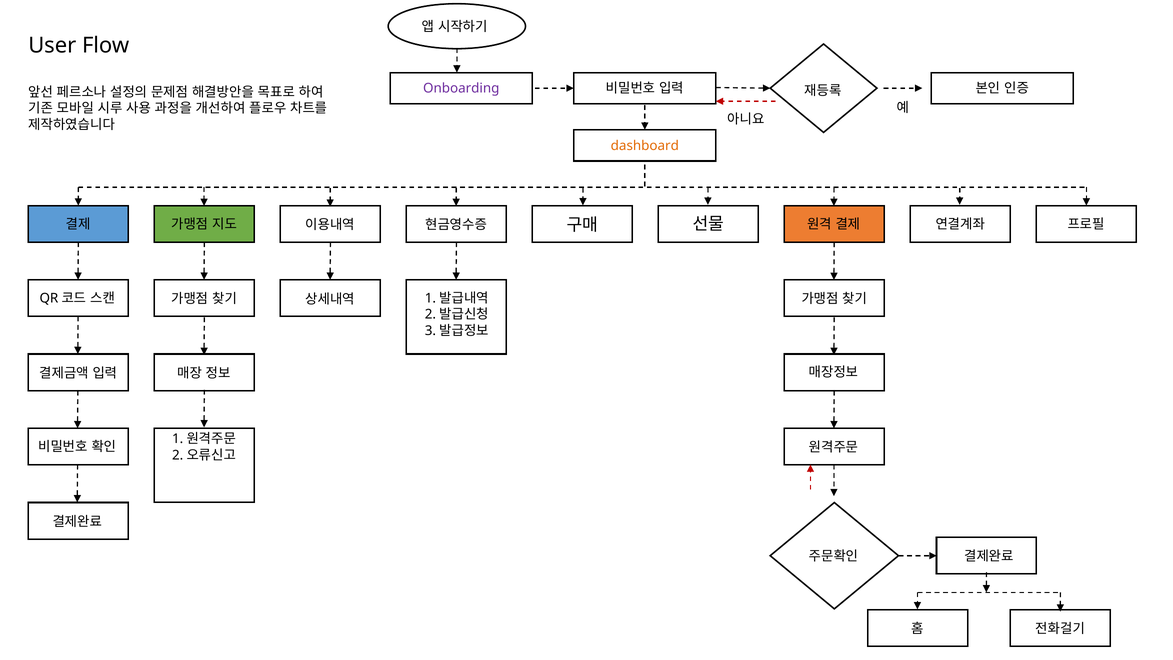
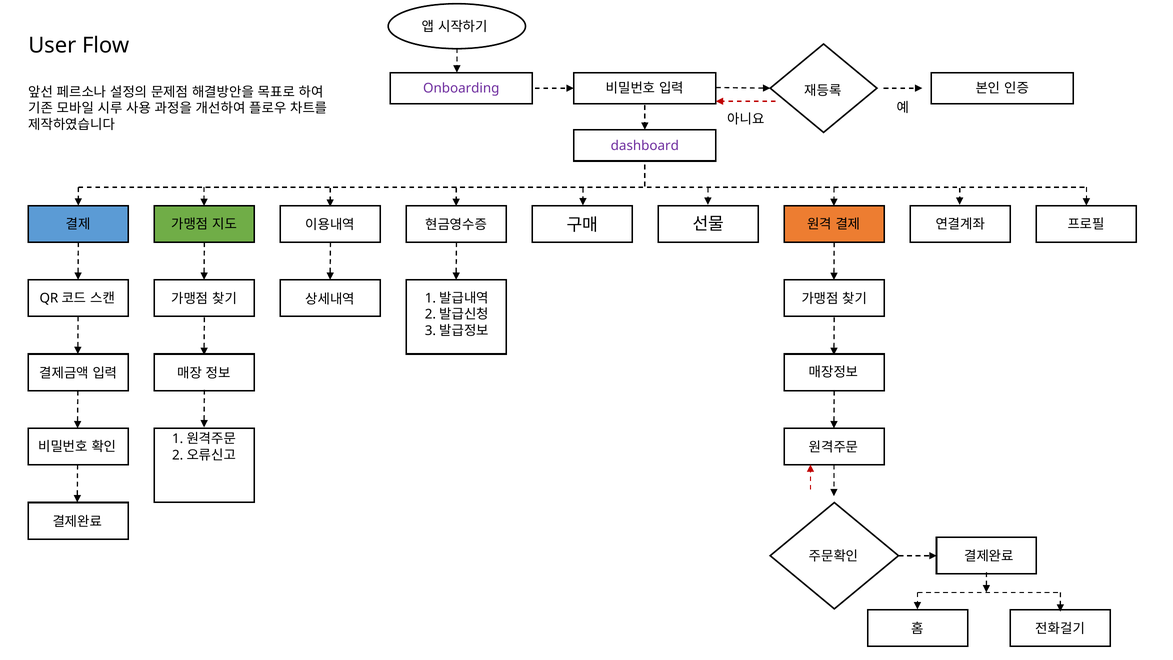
dashboard colour: orange -> purple
